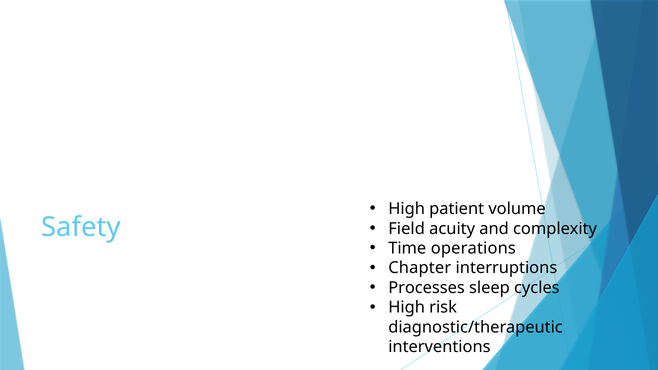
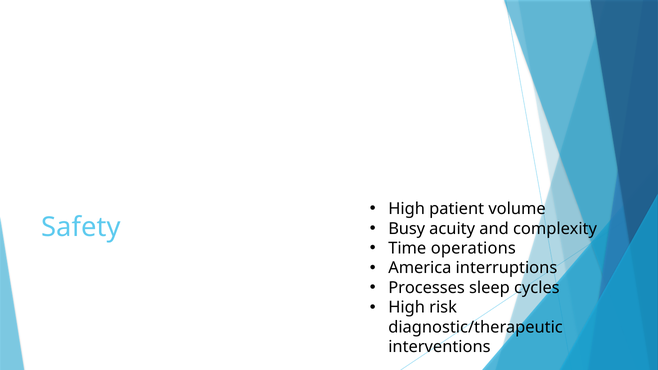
Field: Field -> Busy
Chapter: Chapter -> America
